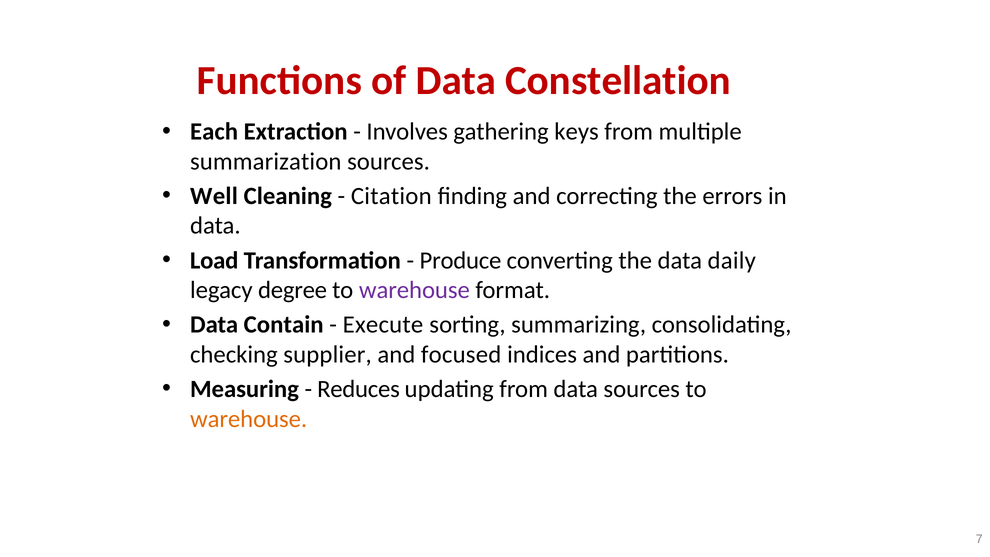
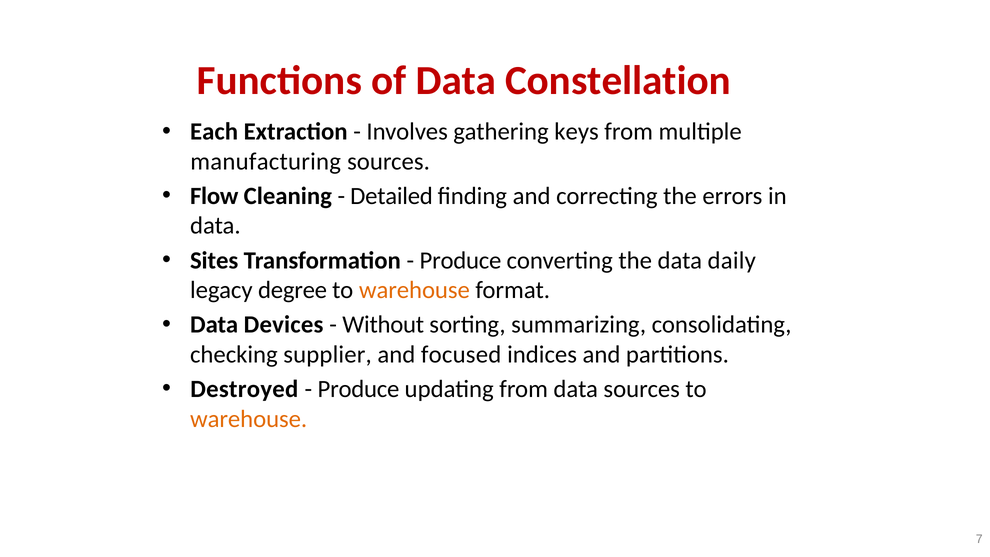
summarization: summarization -> manufacturing
Well: Well -> Flow
Citation: Citation -> Detailed
Load: Load -> Sites
warehouse at (414, 290) colour: purple -> orange
Contain: Contain -> Devices
Execute: Execute -> Without
Measuring: Measuring -> Destroyed
Reduces at (358, 389): Reduces -> Produce
